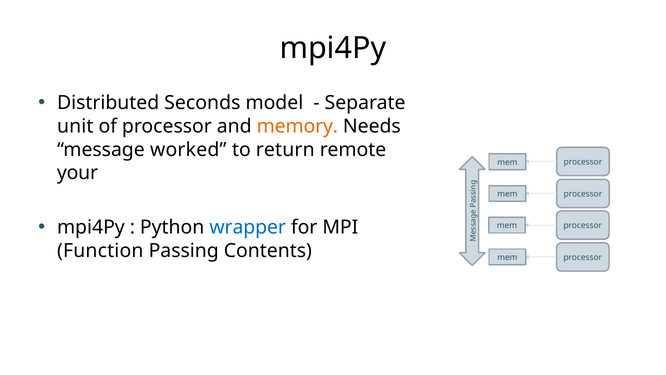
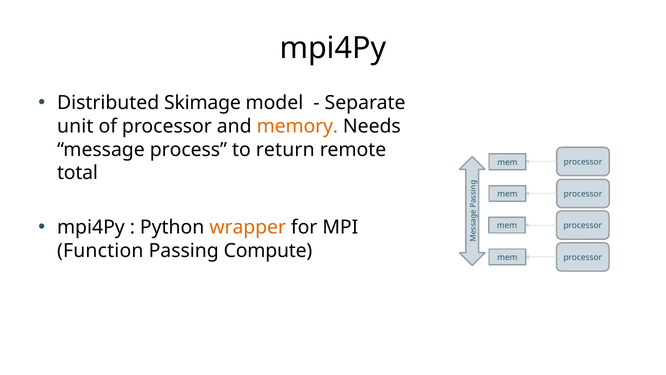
Seconds: Seconds -> Skimage
worked: worked -> process
your: your -> total
wrapper colour: blue -> orange
Contents: Contents -> Compute
